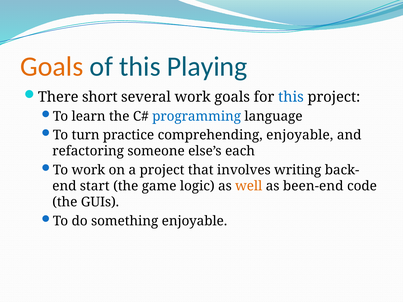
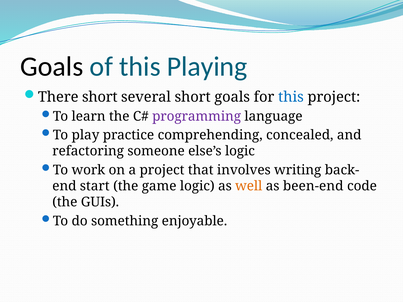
Goals at (52, 67) colour: orange -> black
several work: work -> short
programming colour: blue -> purple
turn: turn -> play
comprehending enjoyable: enjoyable -> concealed
else’s each: each -> logic
